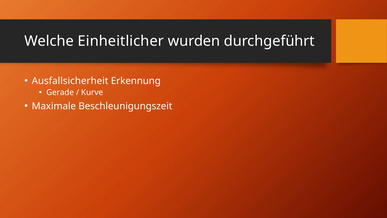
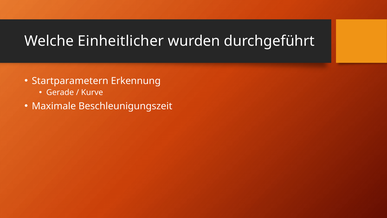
Ausfallsicherheit: Ausfallsicherheit -> Startparametern
